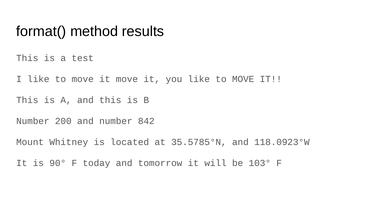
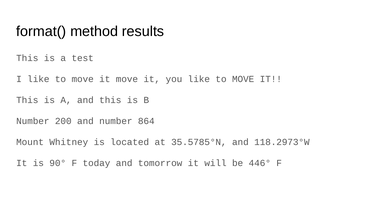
842: 842 -> 864
118.0923°W: 118.0923°W -> 118.2973°W
103°: 103° -> 446°
